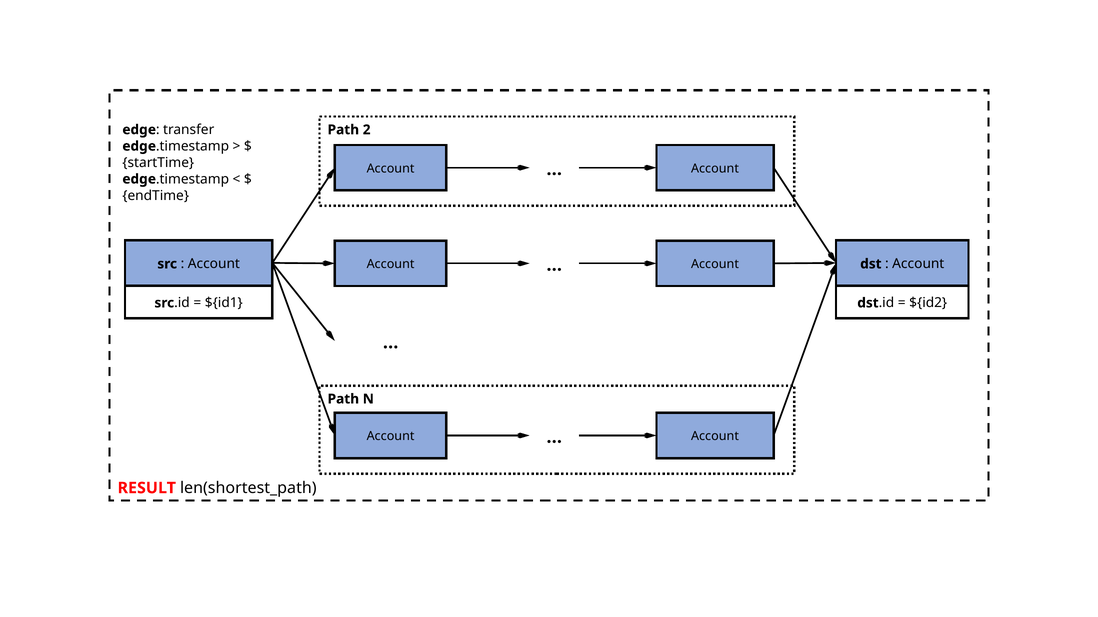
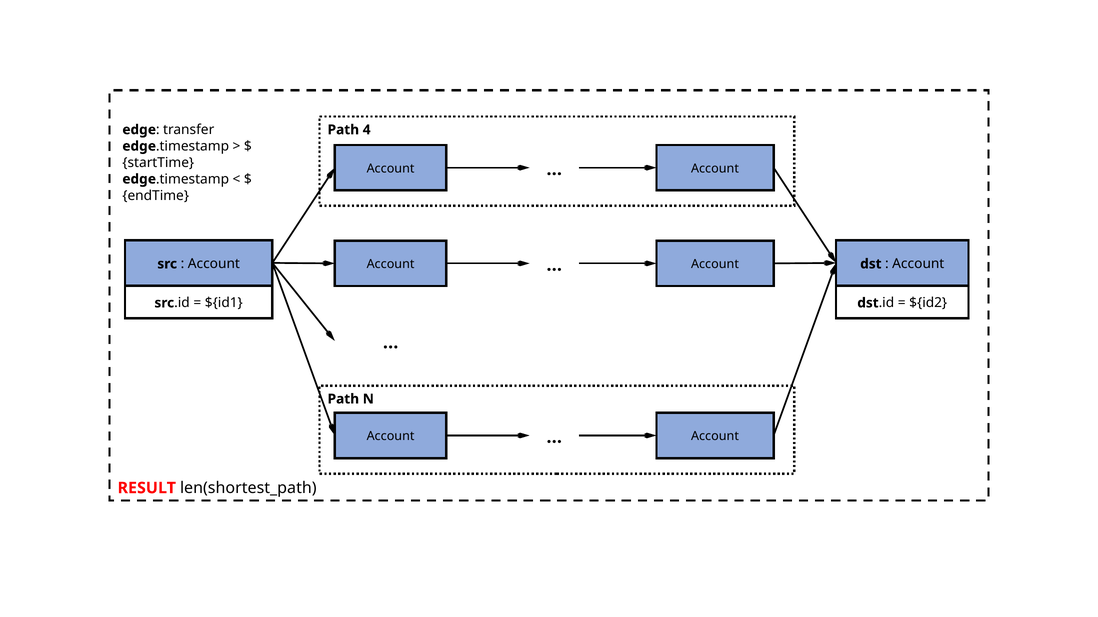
2: 2 -> 4
